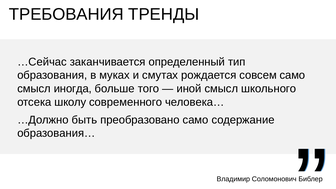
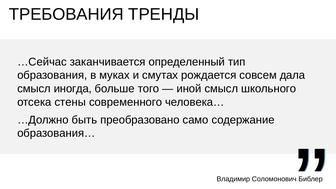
совсем само: само -> дала
школу: школу -> стены
